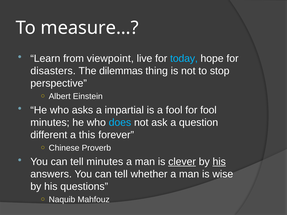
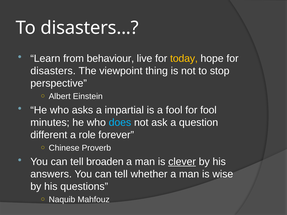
To measure: measure -> disasters
viewpoint: viewpoint -> behaviour
today colour: light blue -> yellow
dilemmas: dilemmas -> viewpoint
this: this -> role
tell minutes: minutes -> broaden
his at (219, 162) underline: present -> none
